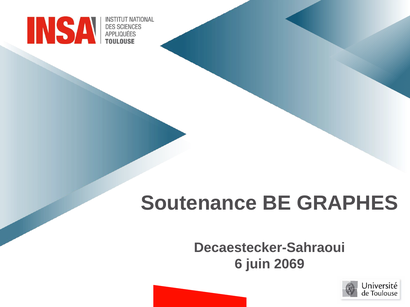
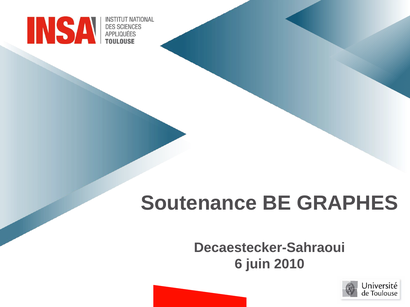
2069: 2069 -> 2010
